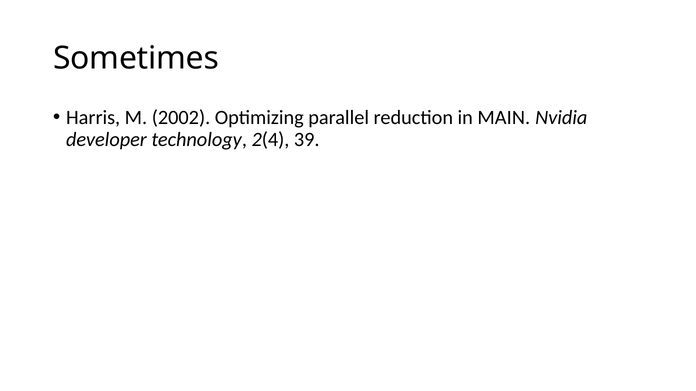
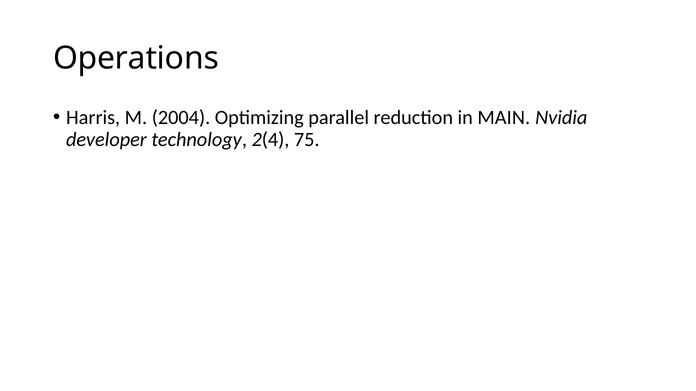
Sometimes: Sometimes -> Operations
2002: 2002 -> 2004
39: 39 -> 75
